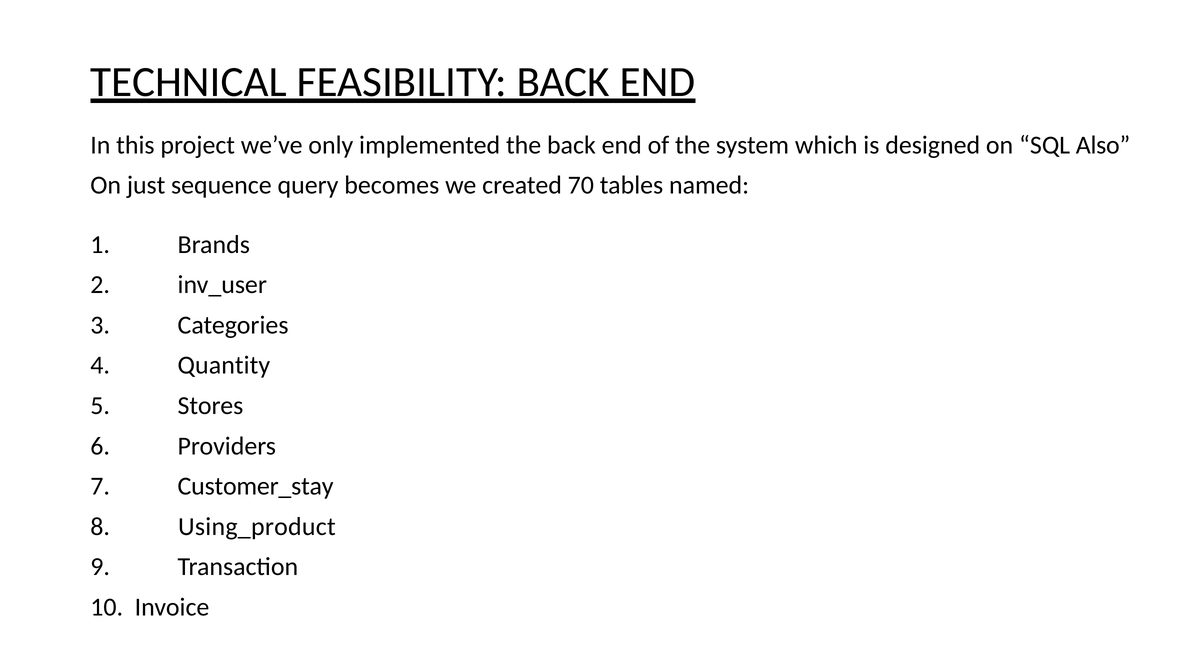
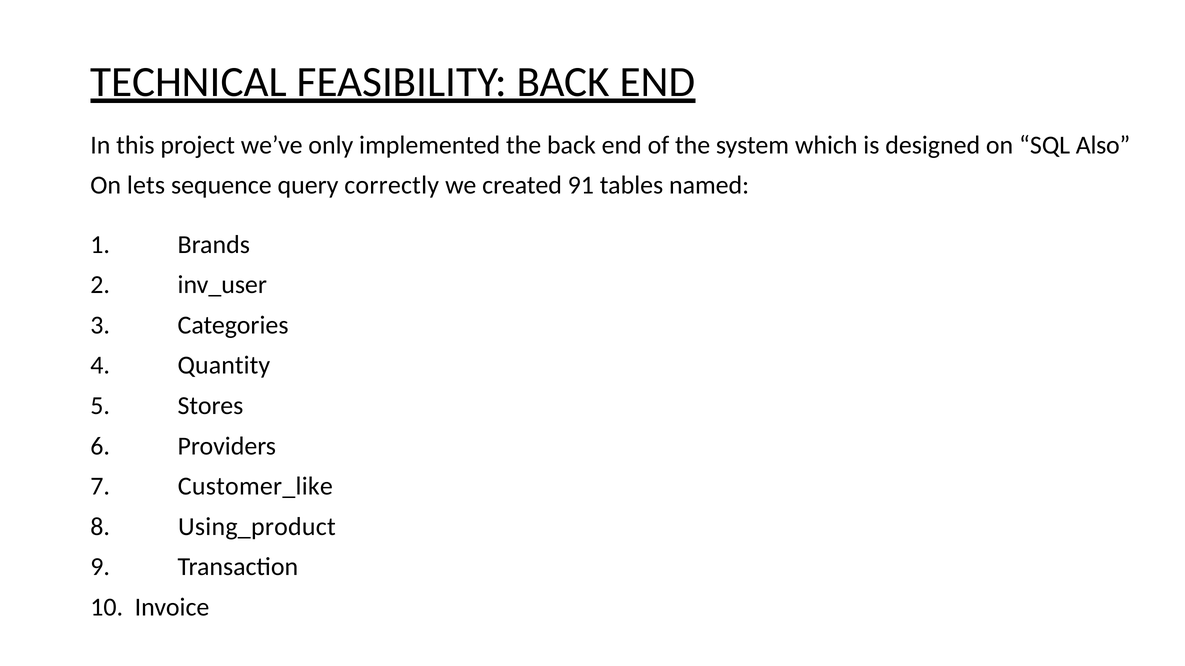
just: just -> lets
becomes: becomes -> correctly
70: 70 -> 91
Customer_stay: Customer_stay -> Customer_like
